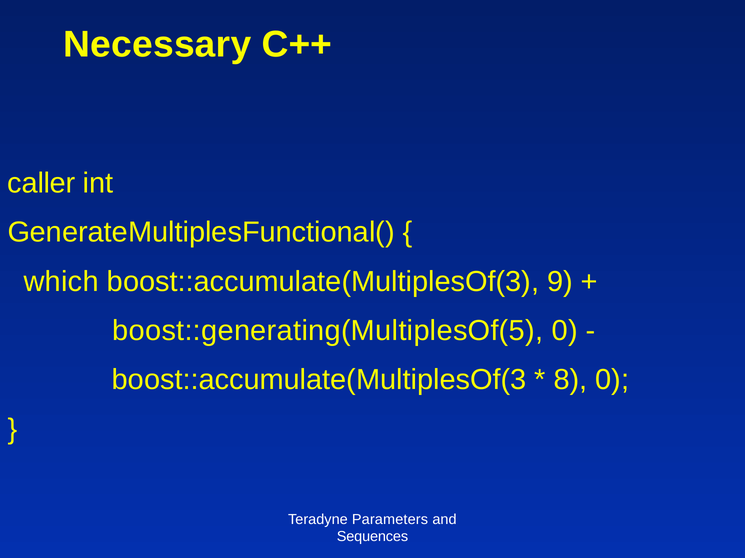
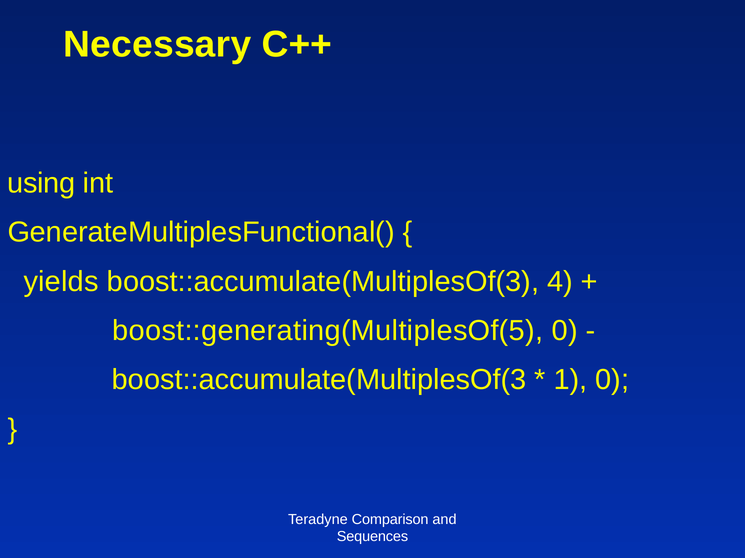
caller: caller -> using
which: which -> yields
9: 9 -> 4
8: 8 -> 1
Parameters: Parameters -> Comparison
